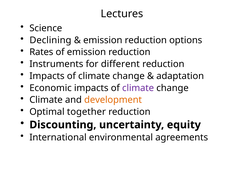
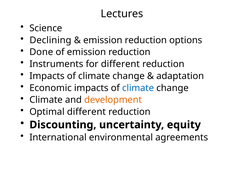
Rates: Rates -> Done
climate at (138, 88) colour: purple -> blue
Optimal together: together -> different
